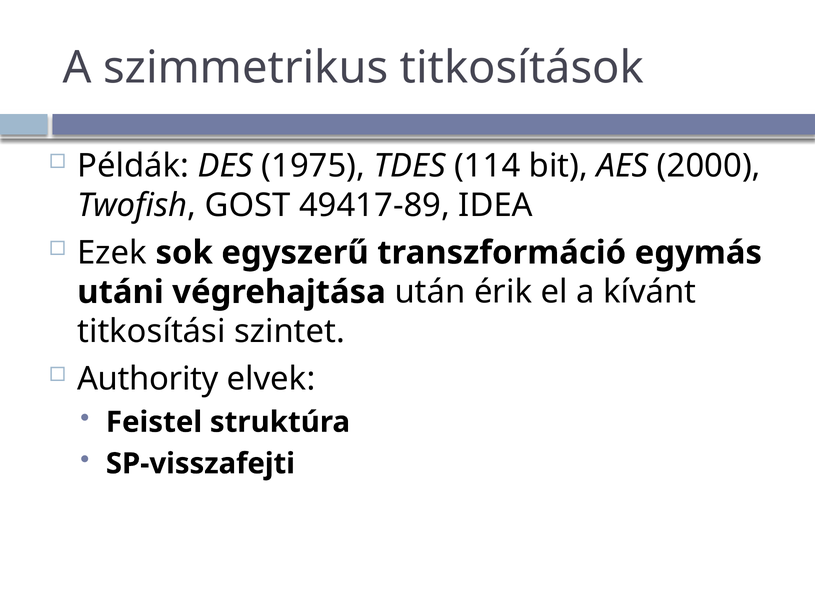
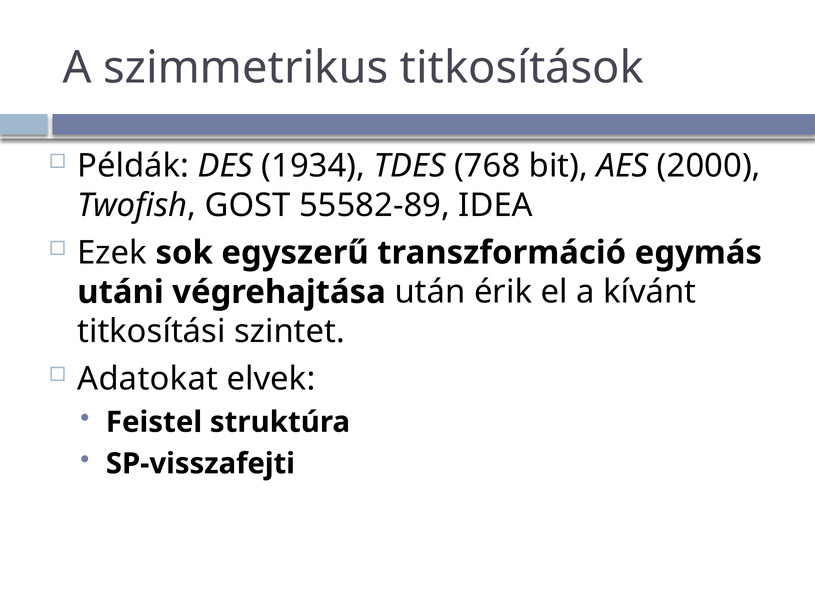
1975: 1975 -> 1934
114: 114 -> 768
49417-89: 49417-89 -> 55582-89
Authority: Authority -> Adatokat
